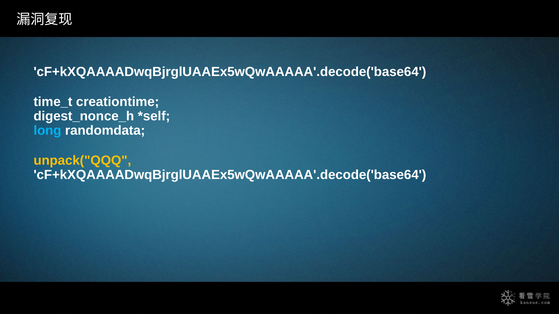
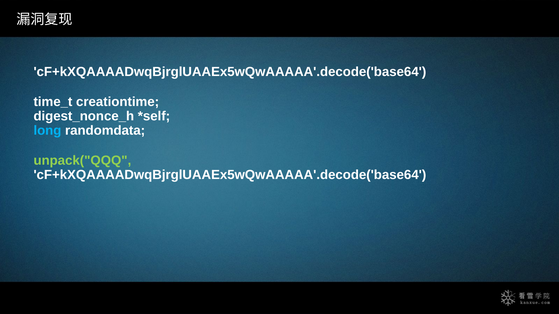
unpack("QQQ colour: yellow -> light green
